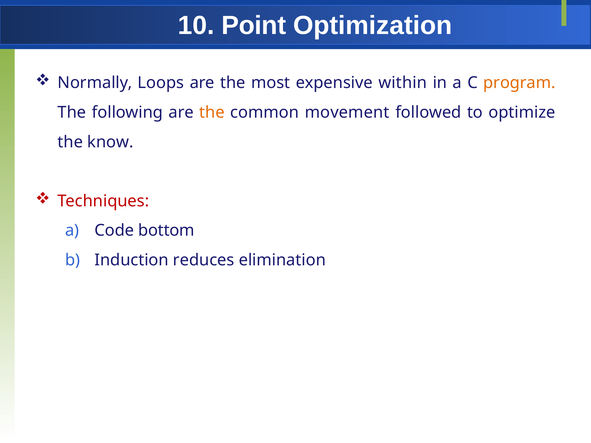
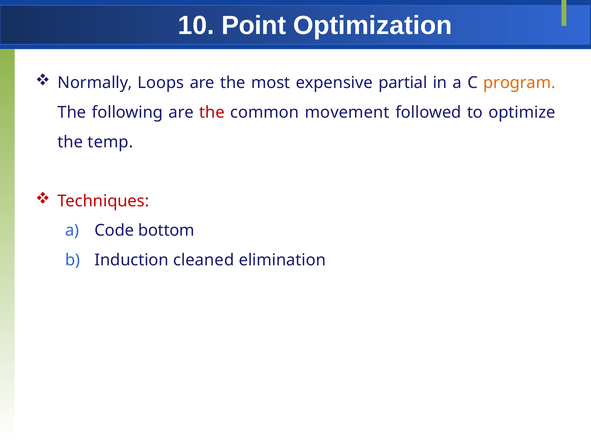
within: within -> partial
the at (212, 112) colour: orange -> red
know: know -> temp
reduces: reduces -> cleaned
